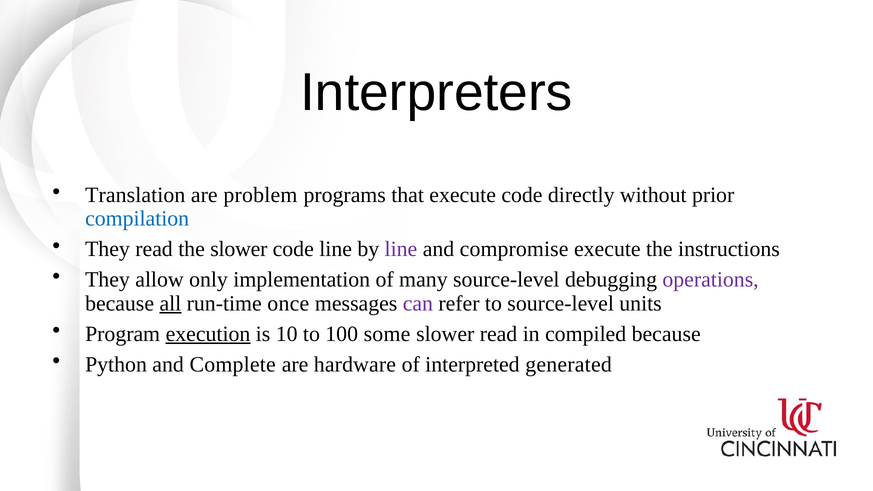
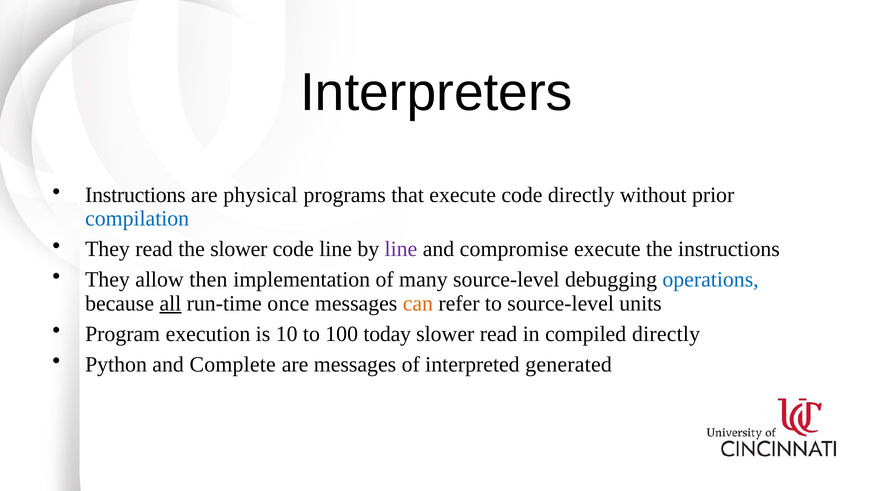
Translation at (135, 195): Translation -> Instructions
problem: problem -> physical
only: only -> then
operations colour: purple -> blue
can colour: purple -> orange
execution underline: present -> none
some: some -> today
compiled because: because -> directly
are hardware: hardware -> messages
